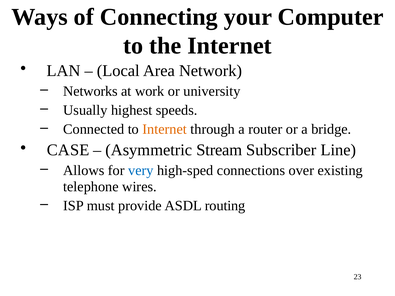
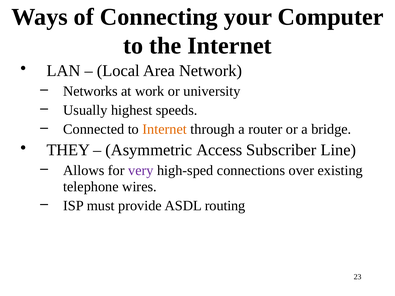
CASE: CASE -> THEY
Stream: Stream -> Access
very colour: blue -> purple
